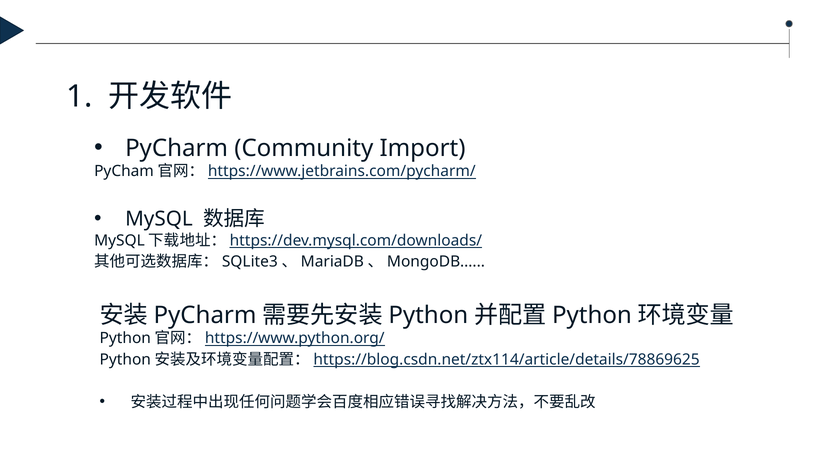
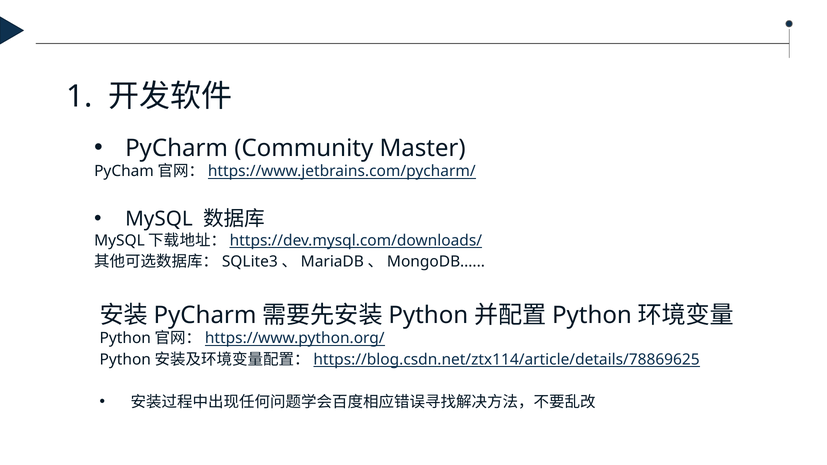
Import: Import -> Master
